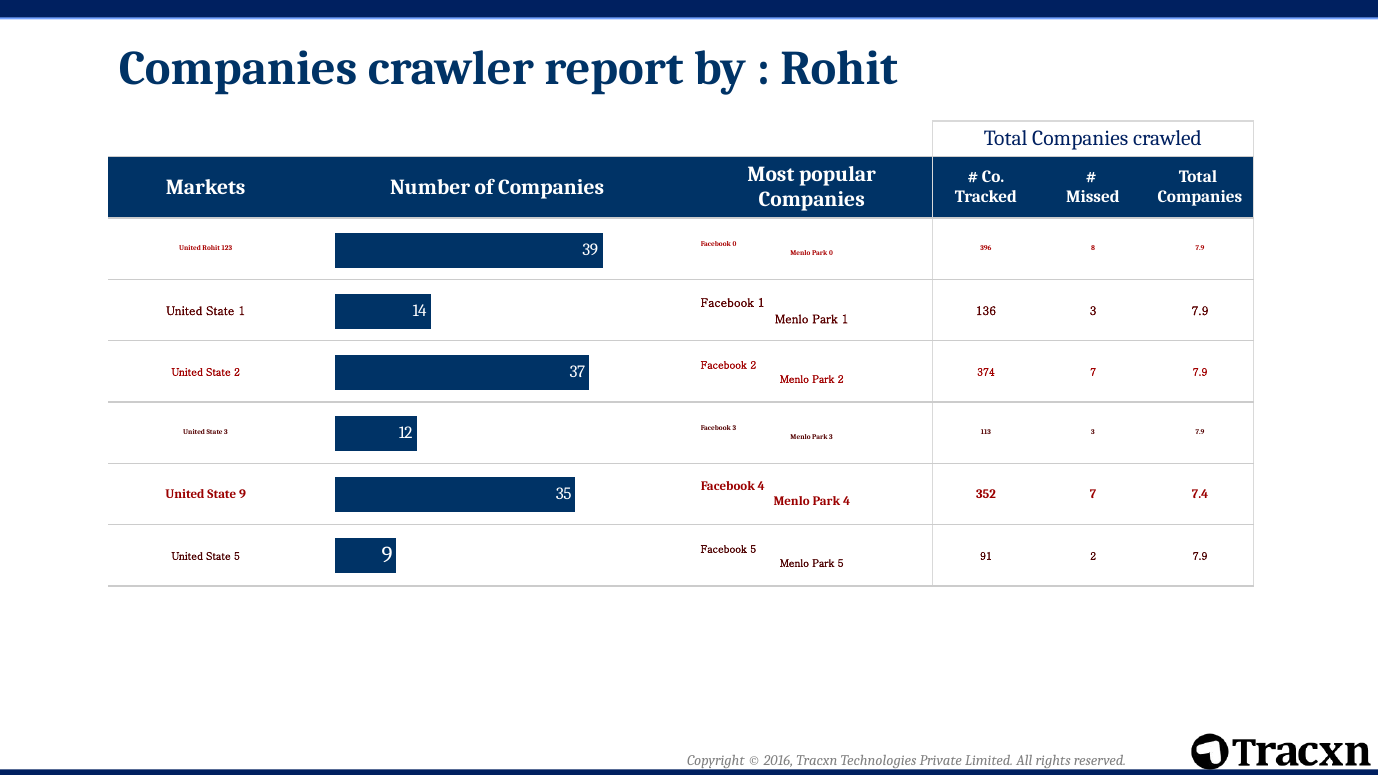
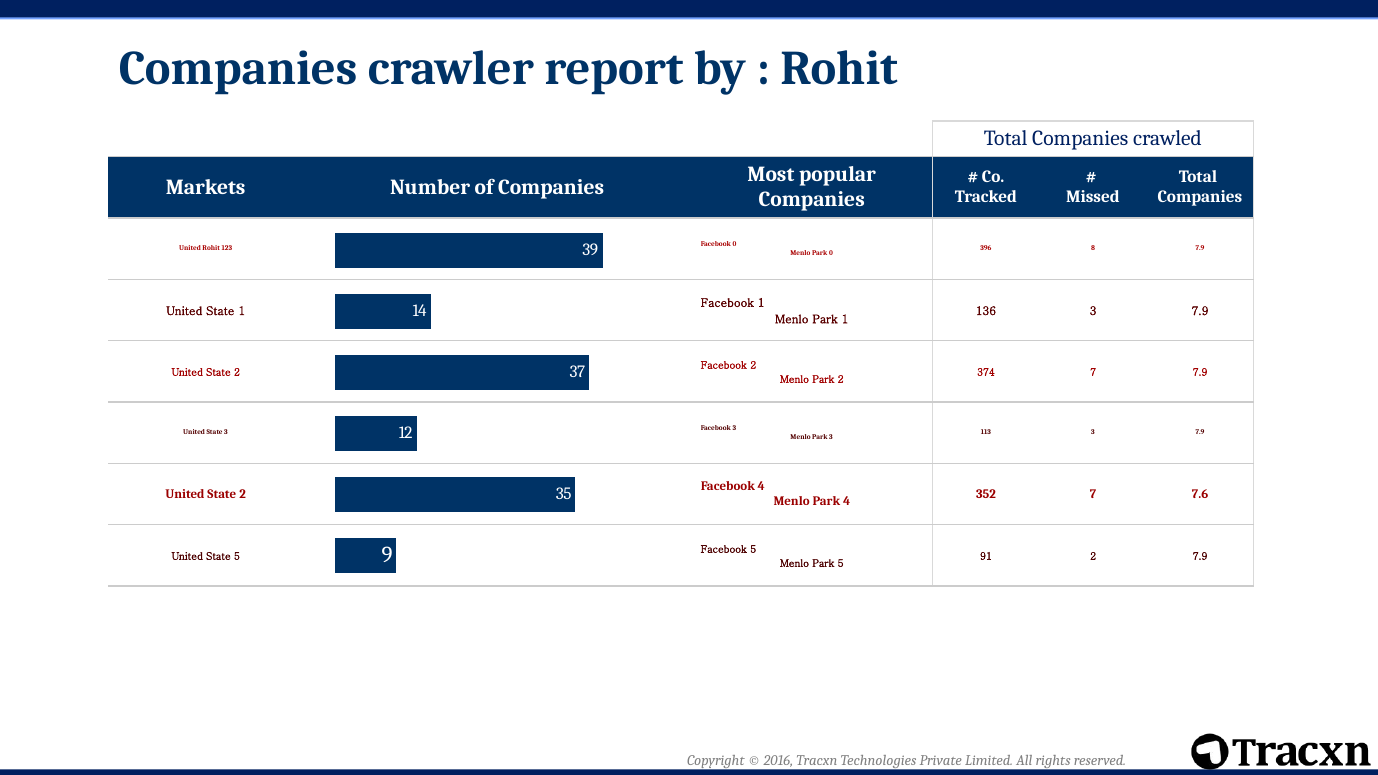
9 at (243, 494): 9 -> 2
7.4: 7.4 -> 7.6
